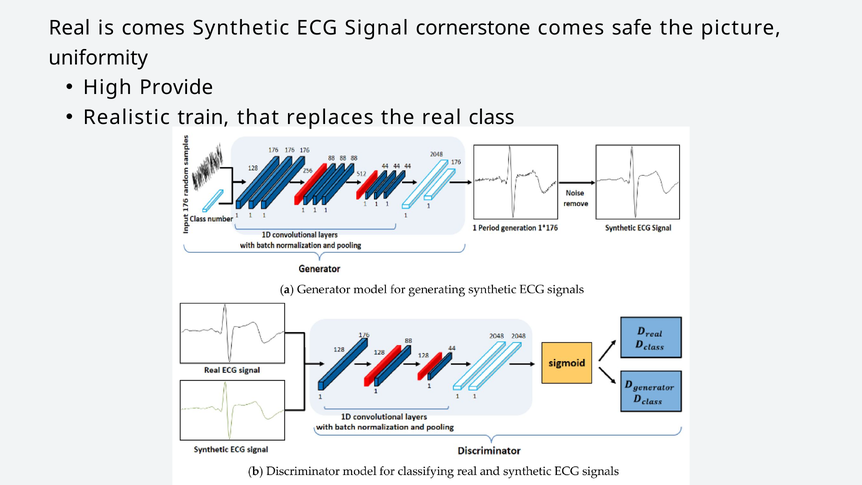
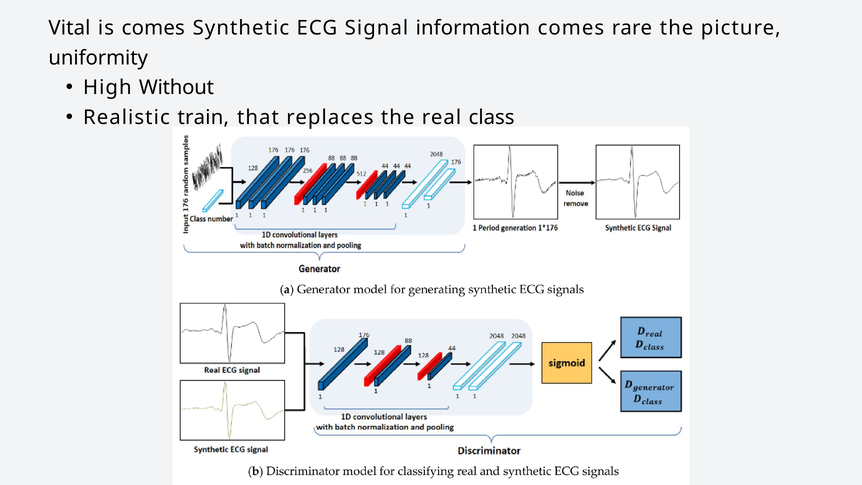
Real at (69, 28): Real -> Vital
cornerstone: cornerstone -> information
safe: safe -> rare
Provide: Provide -> Without
